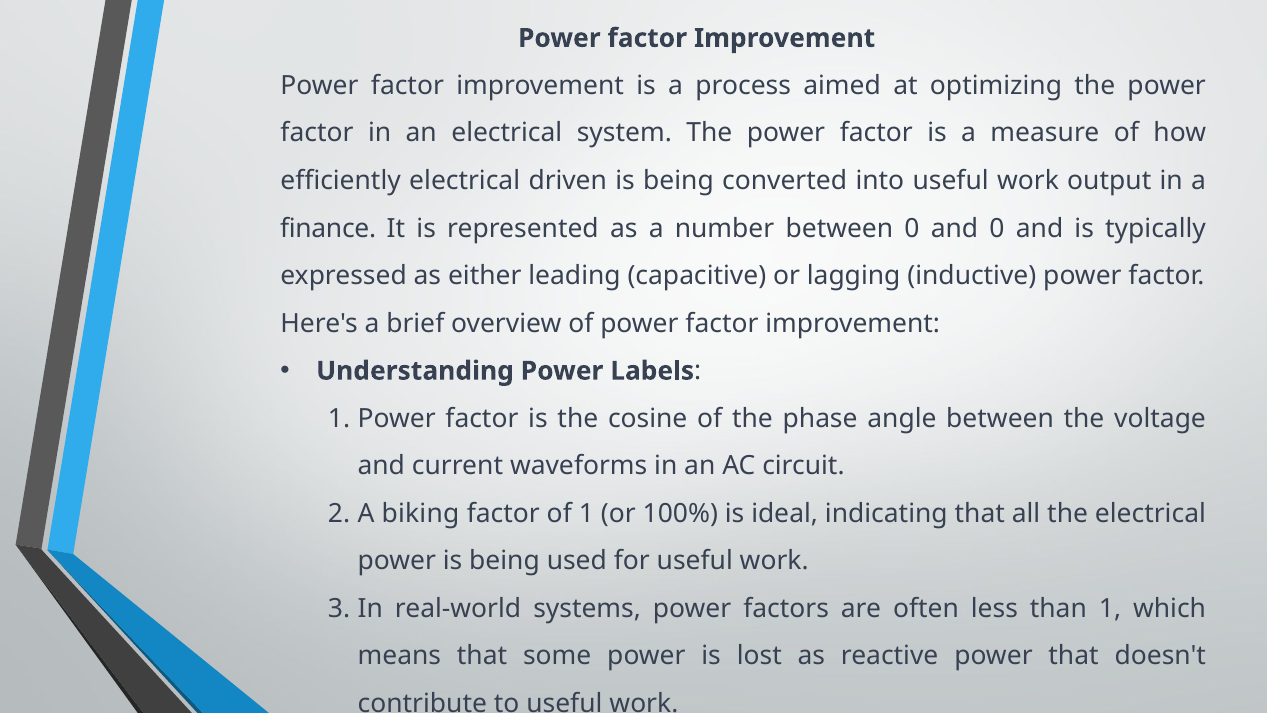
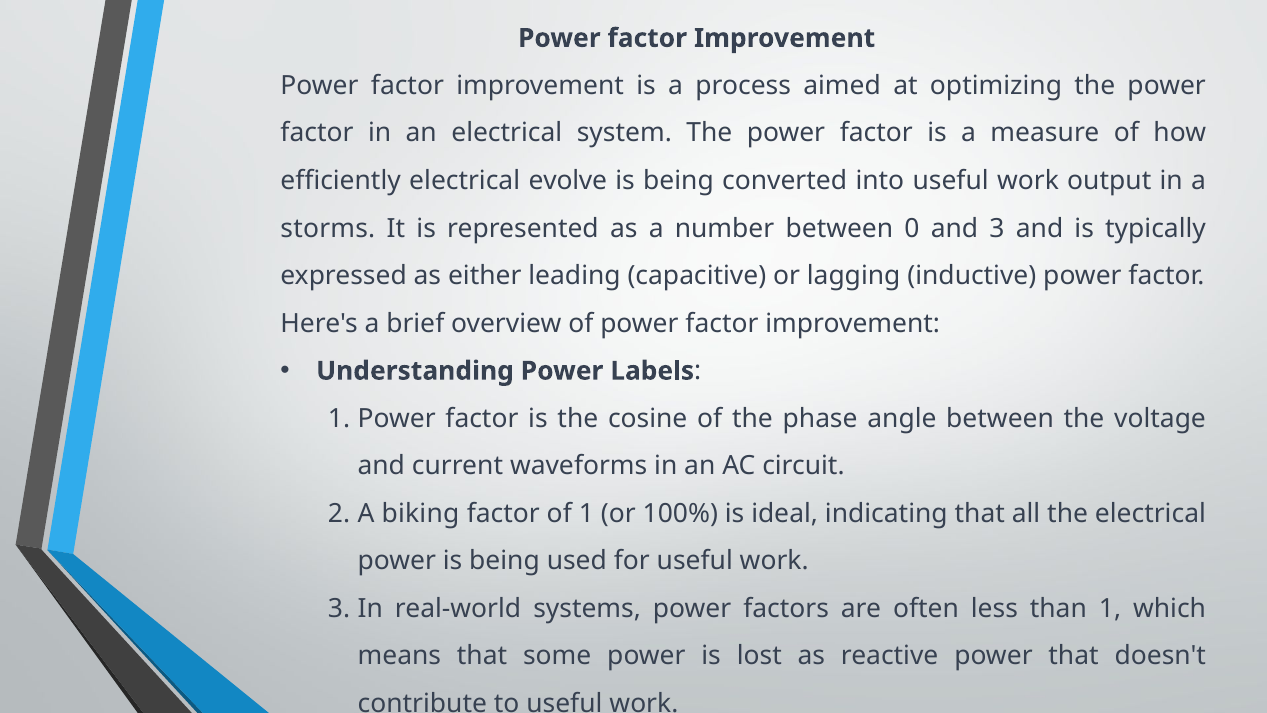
driven: driven -> evolve
finance: finance -> storms
and 0: 0 -> 3
